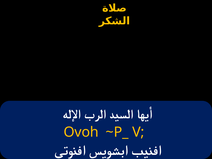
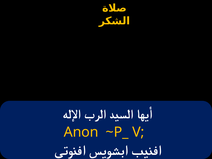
Ovoh: Ovoh -> Anon
